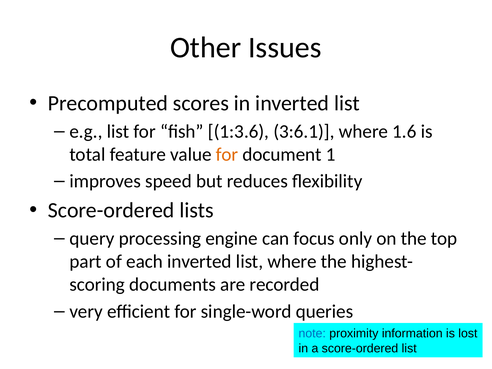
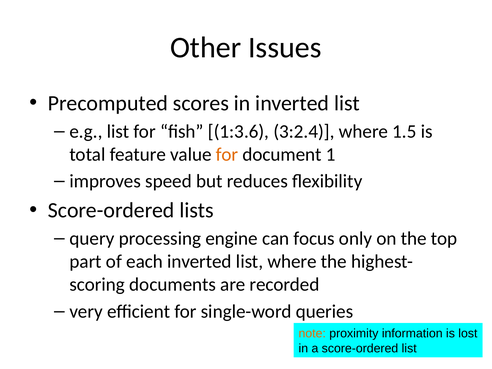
3:6.1: 3:6.1 -> 3:2.4
1.6: 1.6 -> 1.5
note colour: blue -> orange
